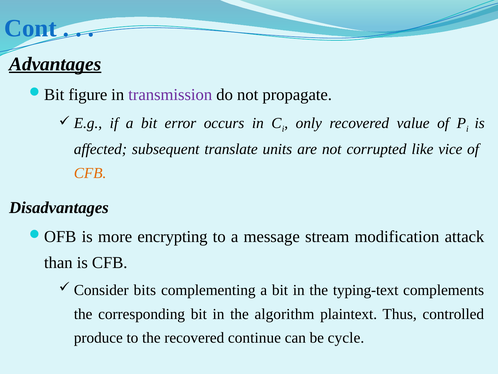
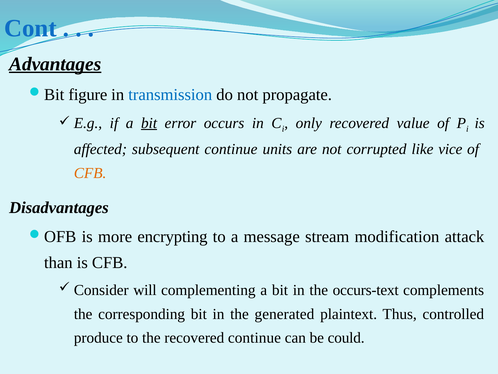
transmission colour: purple -> blue
bit at (149, 123) underline: none -> present
subsequent translate: translate -> continue
bits: bits -> will
typing-text: typing-text -> occurs-text
algorithm: algorithm -> generated
cycle: cycle -> could
